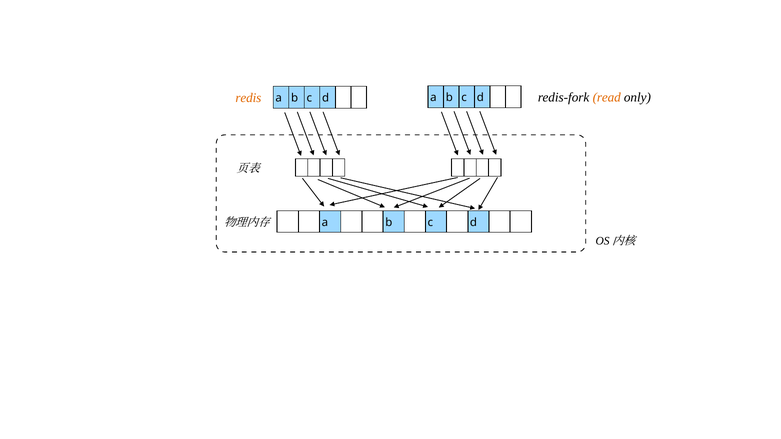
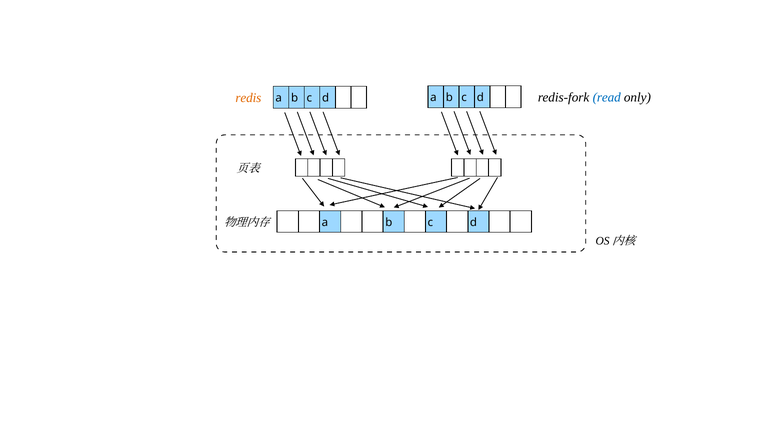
read colour: orange -> blue
